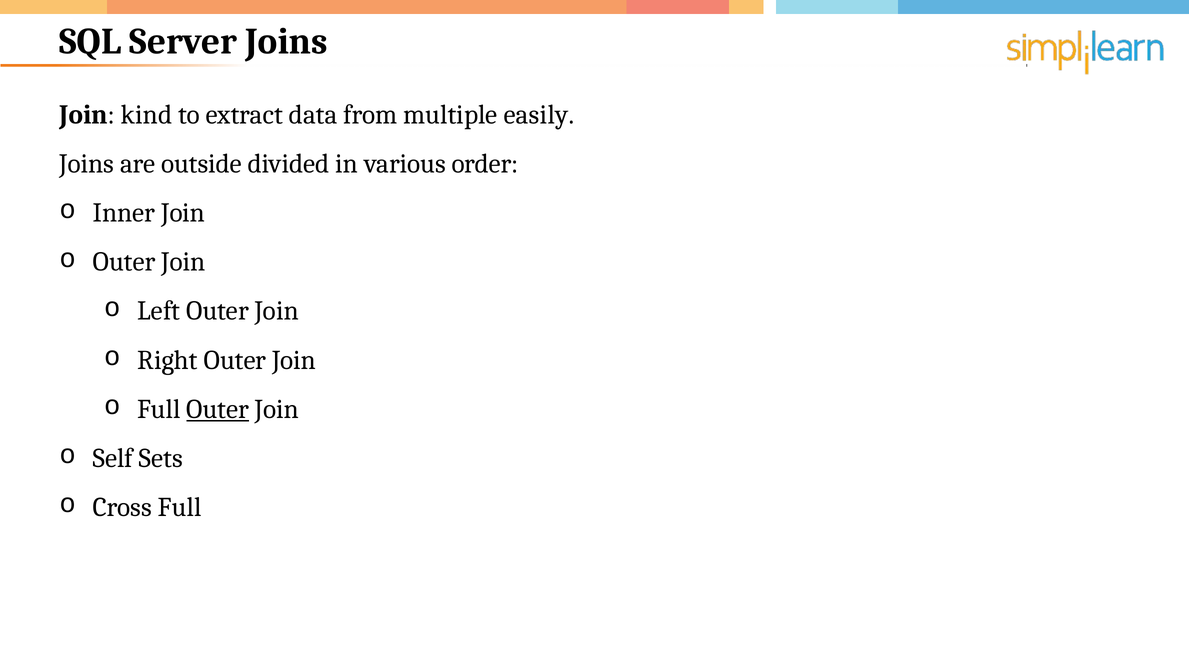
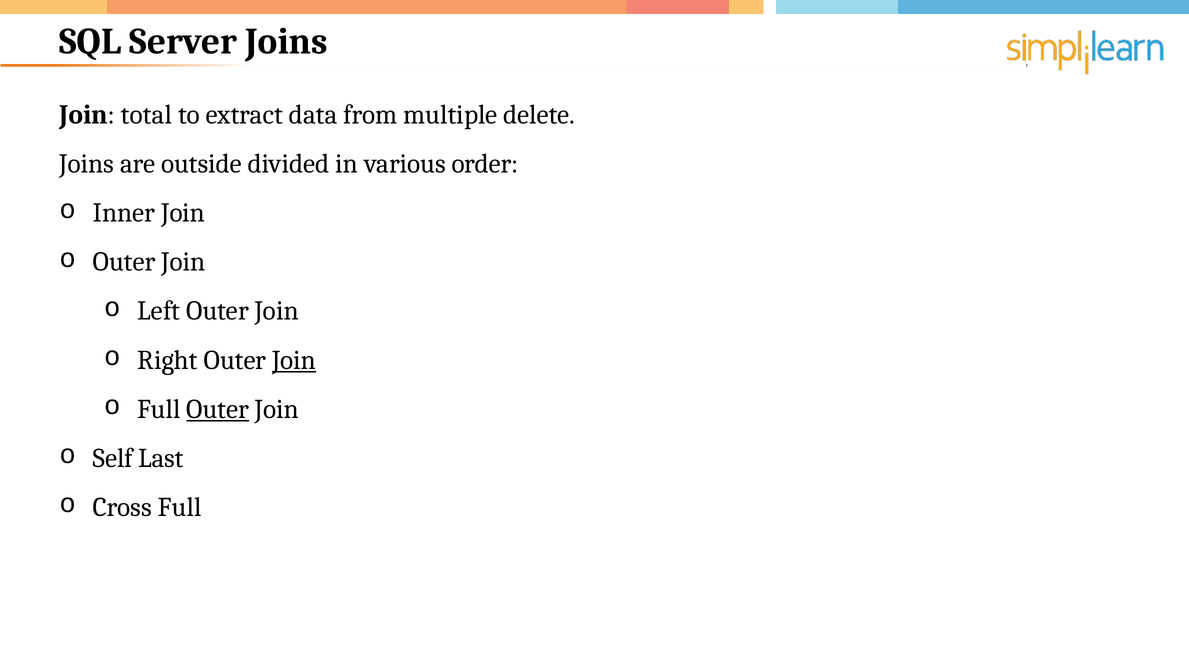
kind: kind -> total
easily: easily -> delete
Join at (294, 360) underline: none -> present
Sets: Sets -> Last
